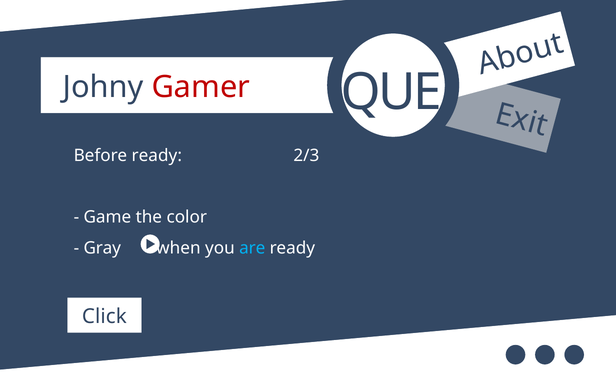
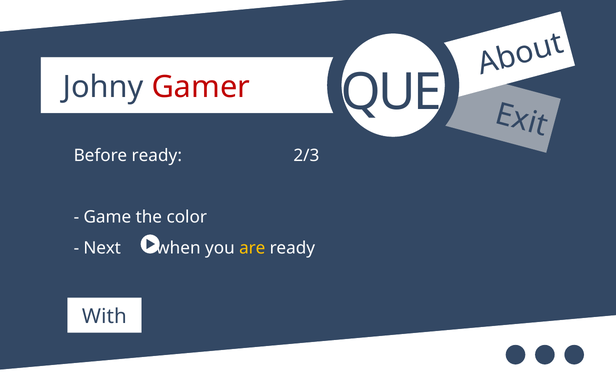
Gray: Gray -> Next
are colour: light blue -> yellow
Click: Click -> With
